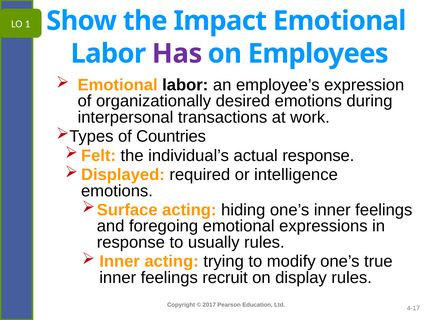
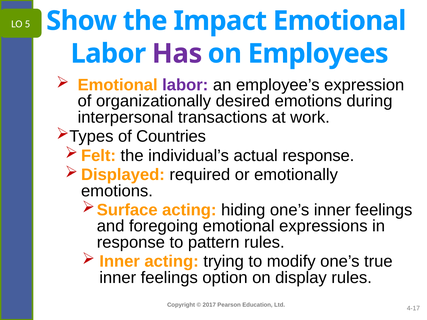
1: 1 -> 5
labor at (185, 85) colour: black -> purple
intelligence: intelligence -> emotionally
usually: usually -> pattern
recruit: recruit -> option
